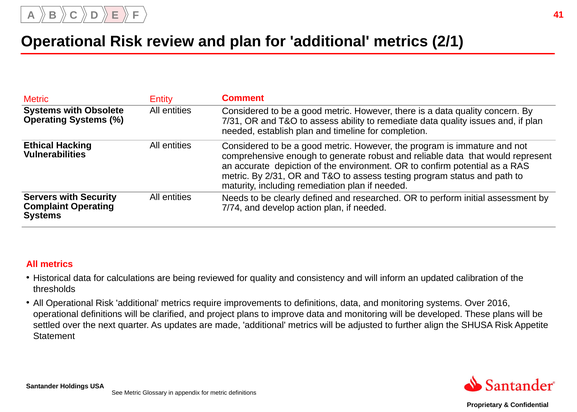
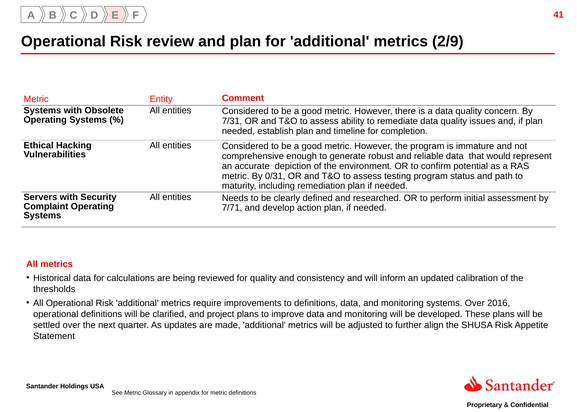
2/1: 2/1 -> 2/9
2/31: 2/31 -> 0/31
7/74: 7/74 -> 7/71
